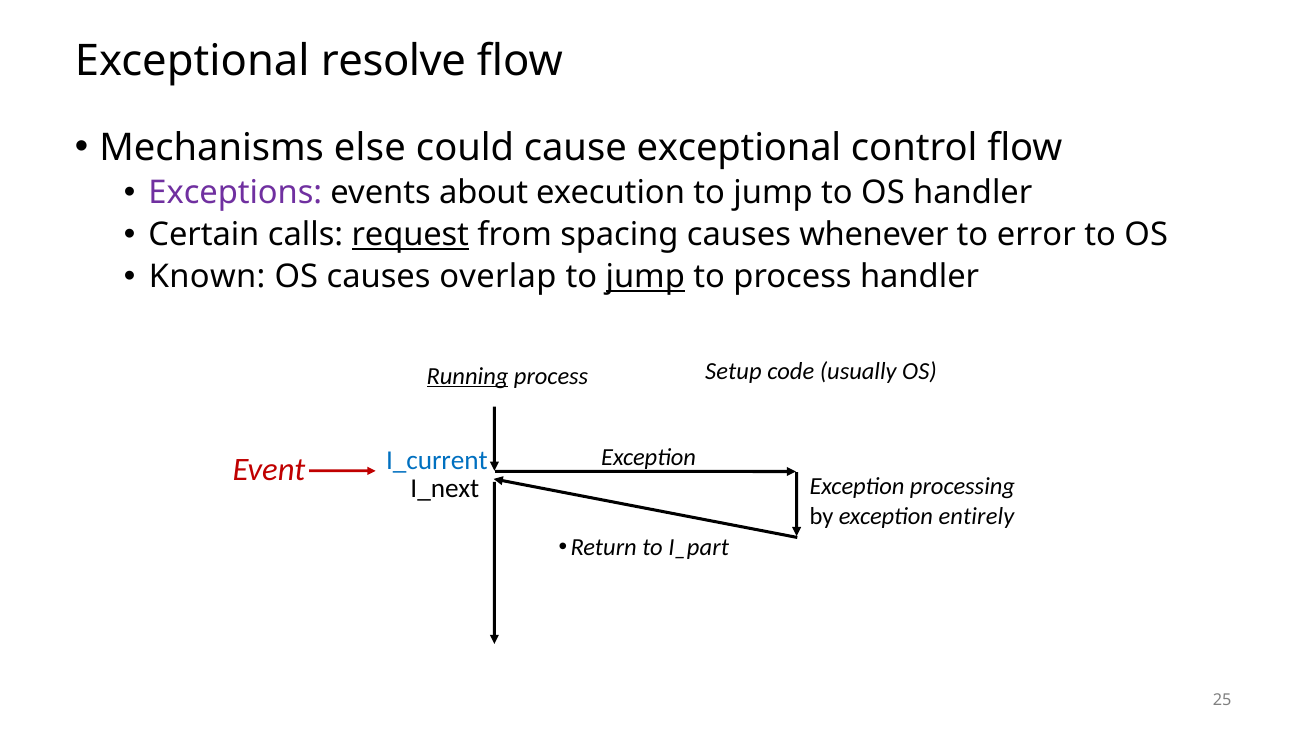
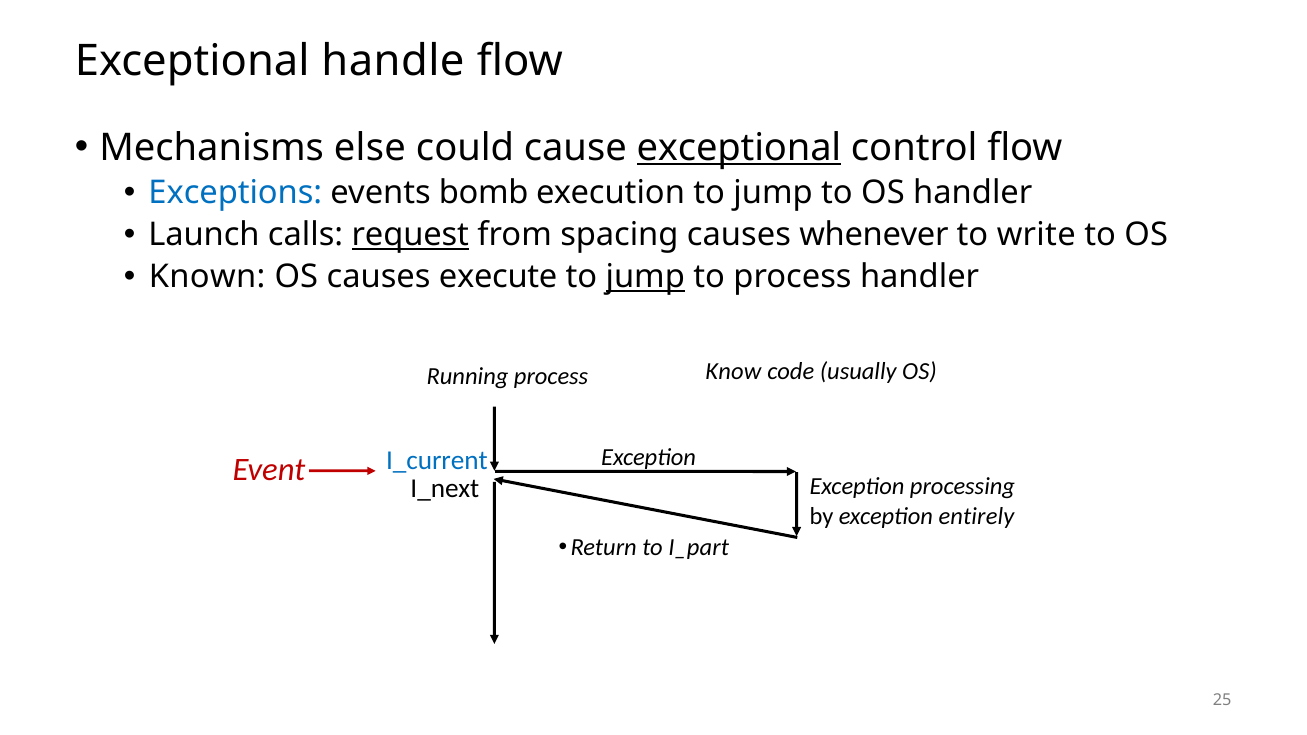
resolve: resolve -> handle
exceptional at (739, 148) underline: none -> present
Exceptions colour: purple -> blue
about: about -> bomb
Certain: Certain -> Launch
error: error -> write
overlap: overlap -> execute
Running underline: present -> none
Setup: Setup -> Know
